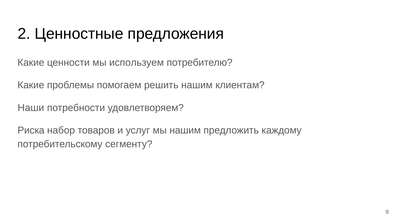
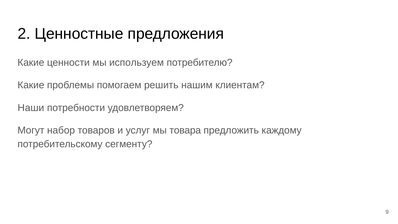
Риска: Риска -> Могут
мы нашим: нашим -> товара
